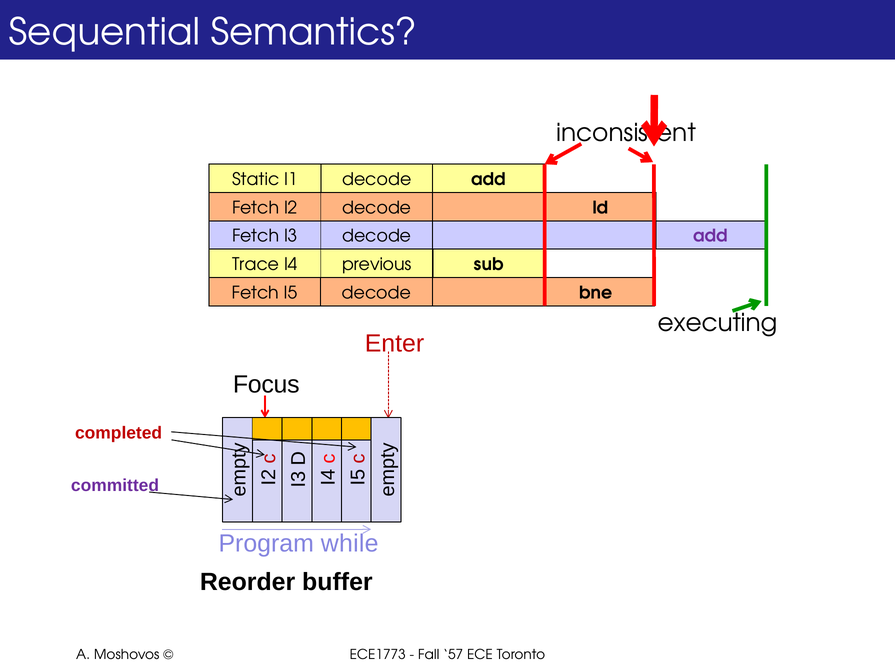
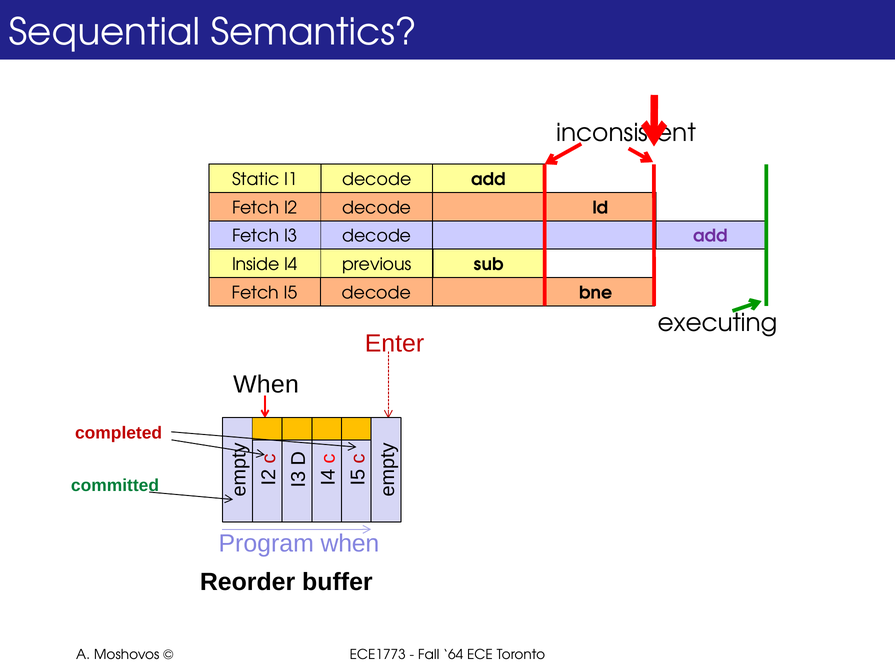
Trace: Trace -> Inside
Focus at (266, 385): Focus -> When
committed colour: purple -> green
Program while: while -> when
57: 57 -> 64
